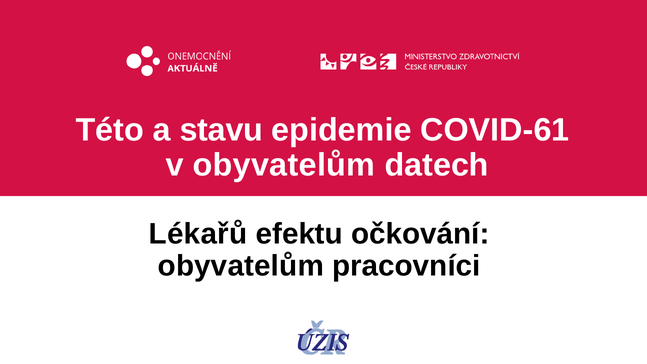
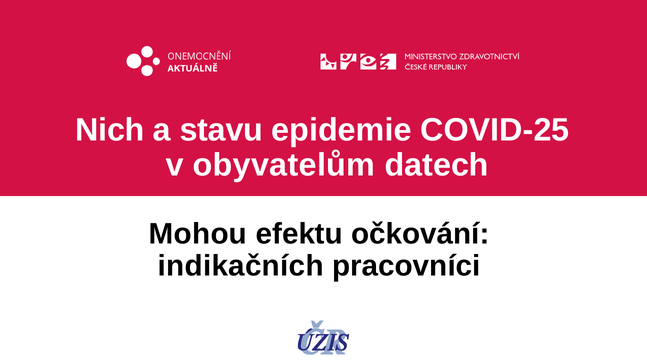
Této: Této -> Nich
COVID-61: COVID-61 -> COVID-25
Lékařů: Lékařů -> Mohou
obyvatelům at (241, 266): obyvatelům -> indikačních
